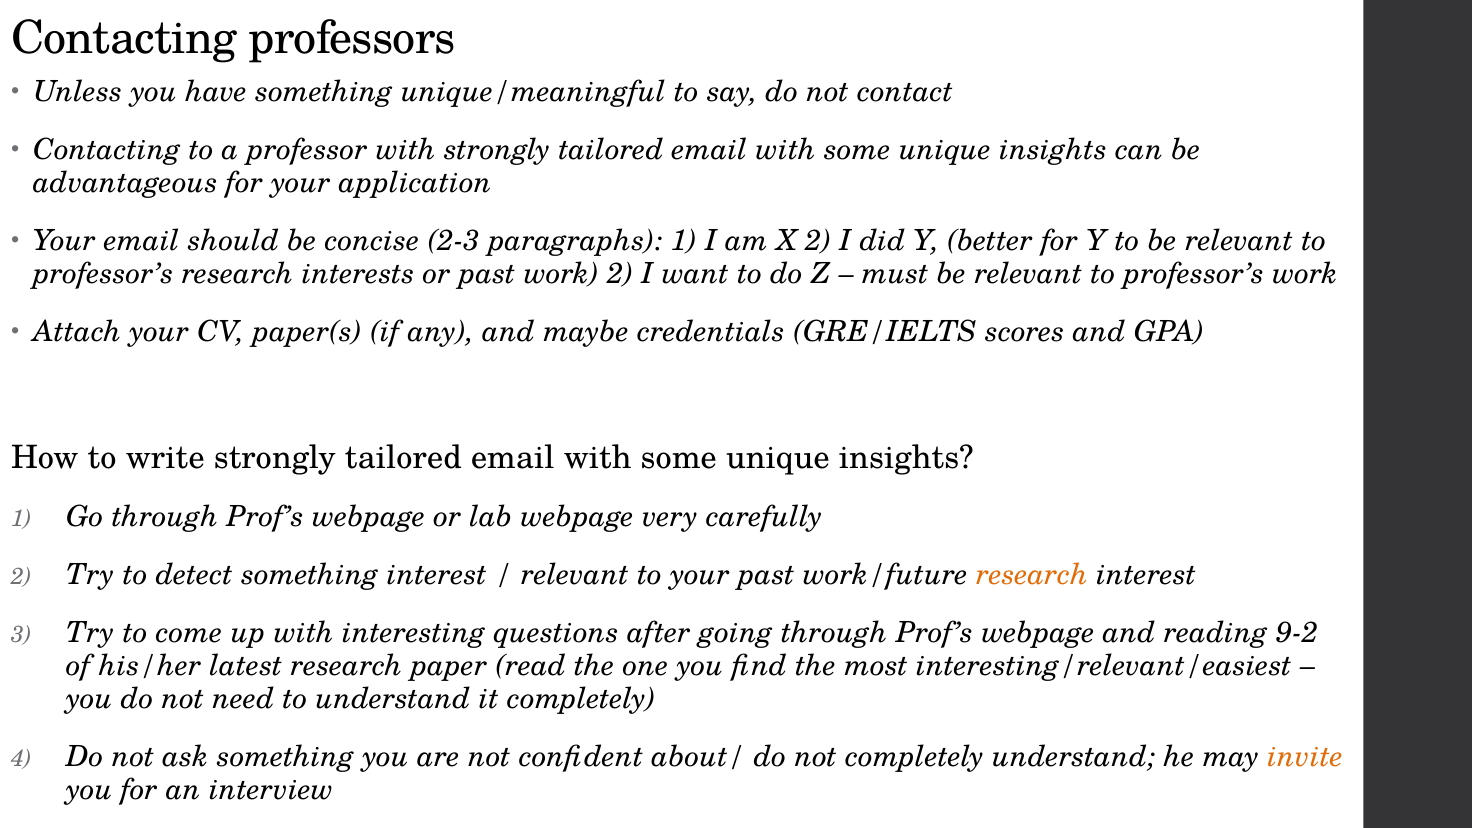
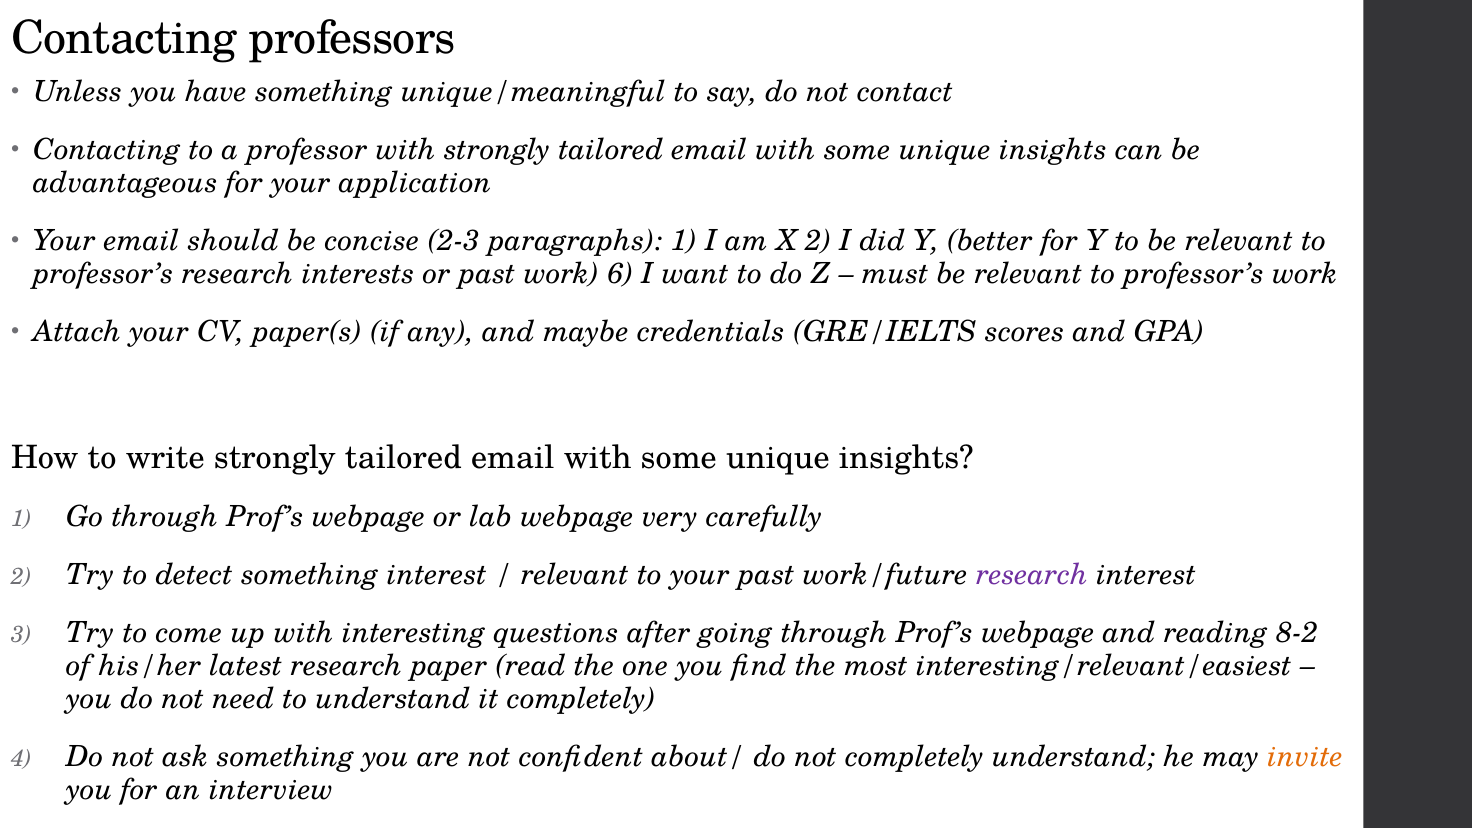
work 2: 2 -> 6
research at (1032, 575) colour: orange -> purple
9-2: 9-2 -> 8-2
